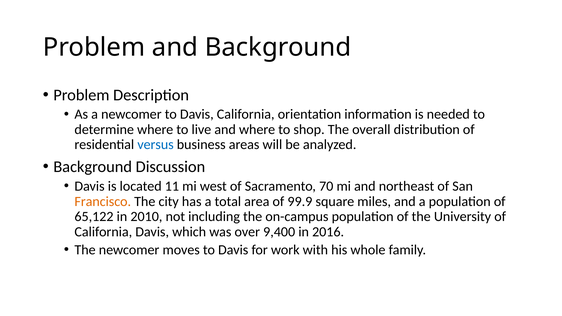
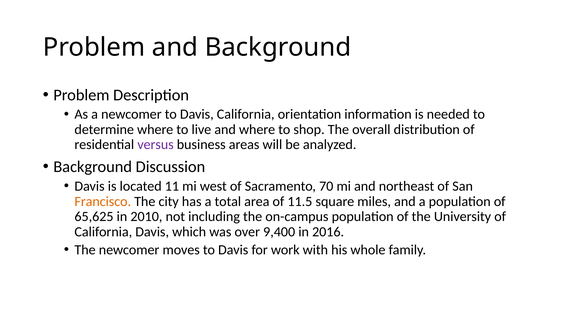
versus colour: blue -> purple
99.9: 99.9 -> 11.5
65,122: 65,122 -> 65,625
